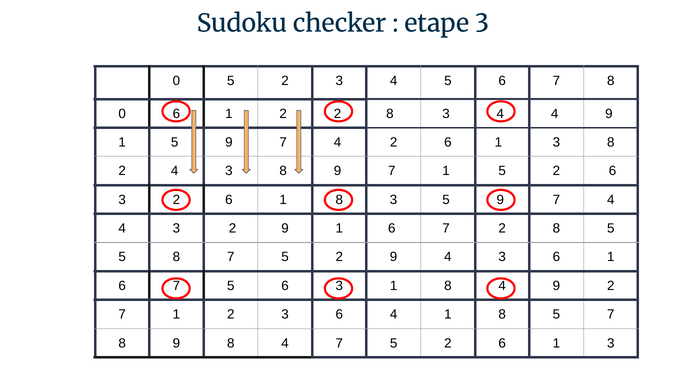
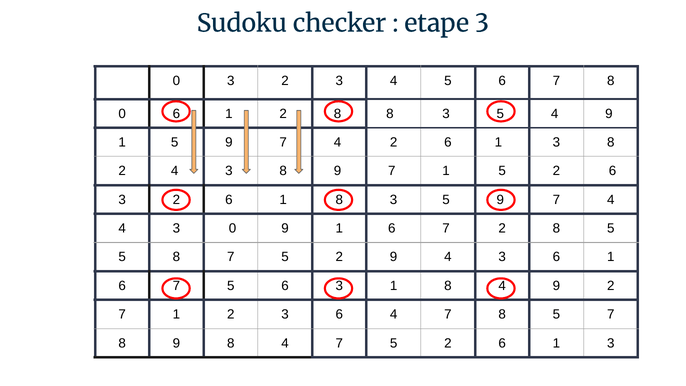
0 5: 5 -> 3
1 2 2: 2 -> 8
4 at (500, 114): 4 -> 5
4 3 2: 2 -> 0
6 4 1: 1 -> 7
